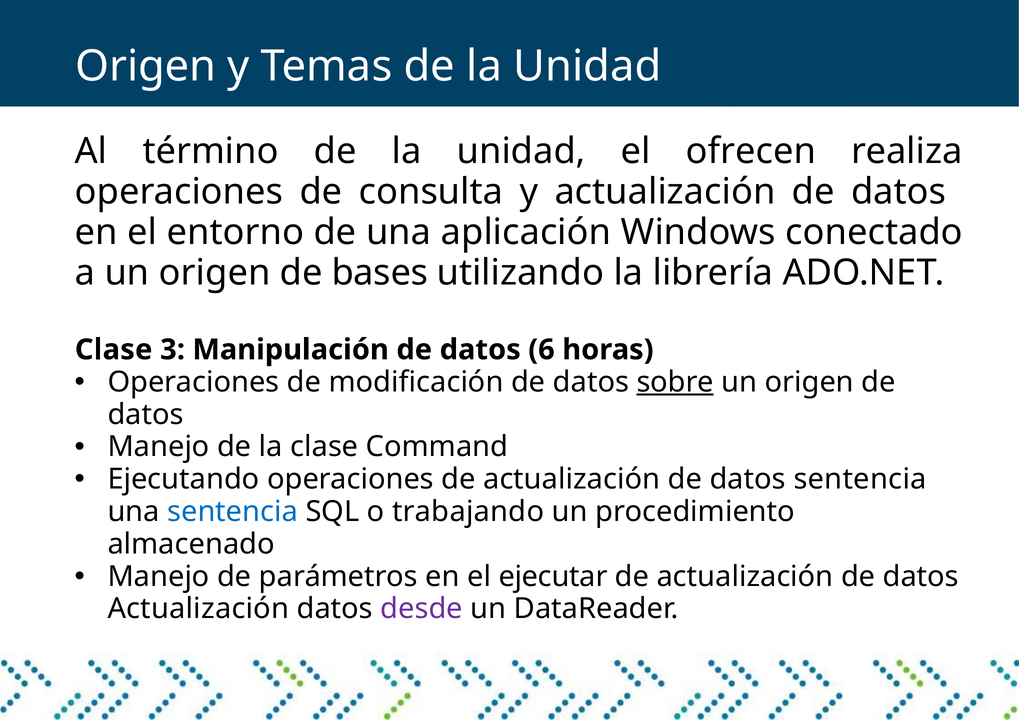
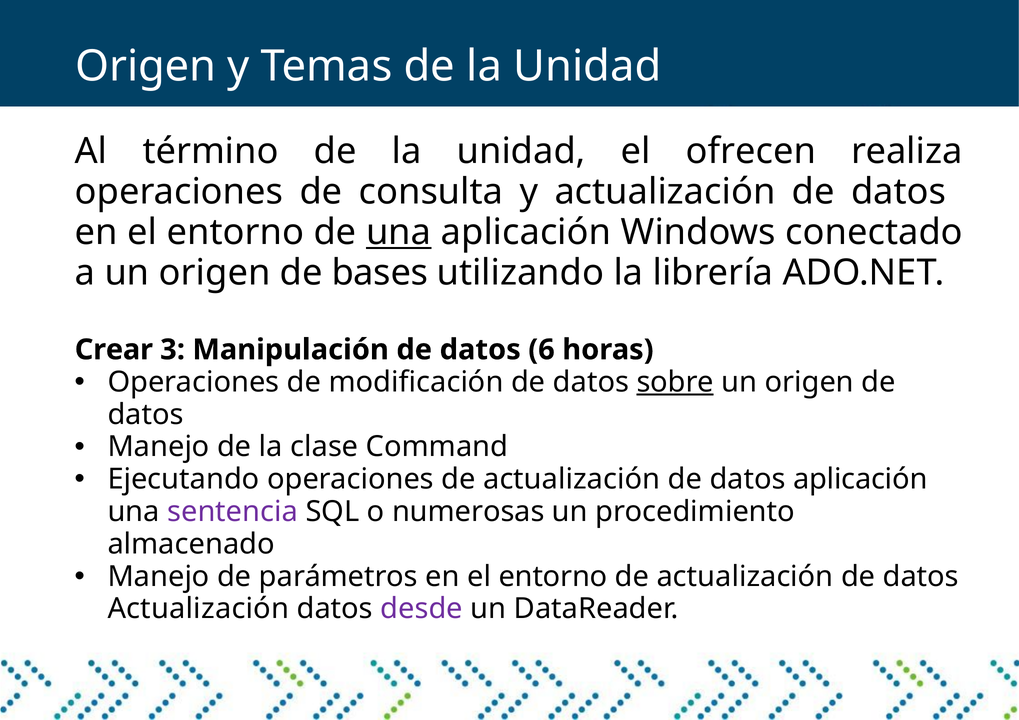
una at (399, 232) underline: none -> present
Clase at (114, 350): Clase -> Crear
datos sentencia: sentencia -> aplicación
sentencia at (233, 512) colour: blue -> purple
trabajando: trabajando -> numerosas
parámetros en el ejecutar: ejecutar -> entorno
